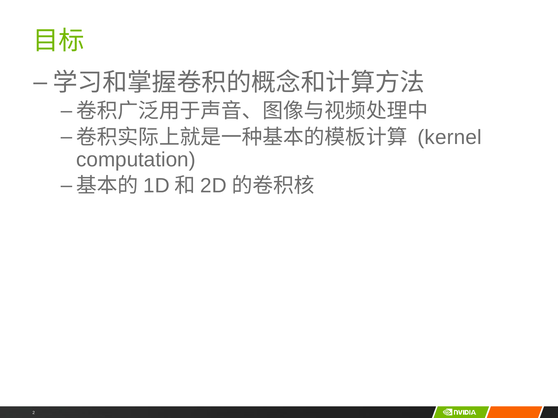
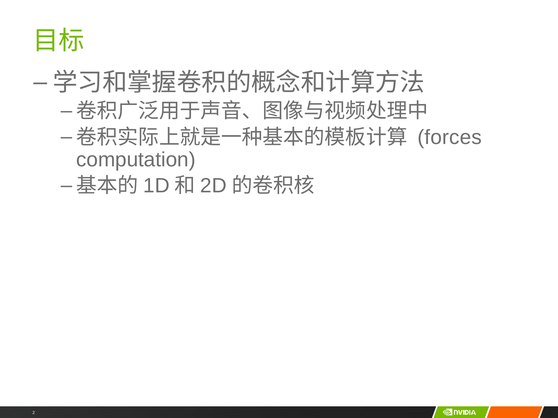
kernel: kernel -> forces
